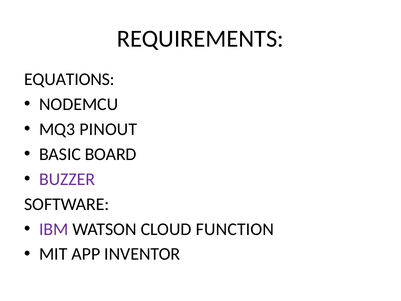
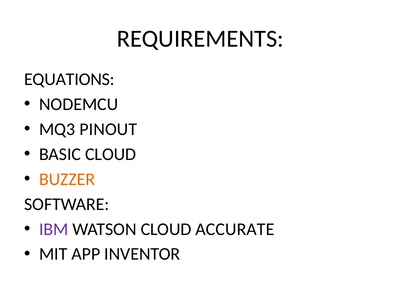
BASIC BOARD: BOARD -> CLOUD
BUZZER colour: purple -> orange
FUNCTION: FUNCTION -> ACCURATE
